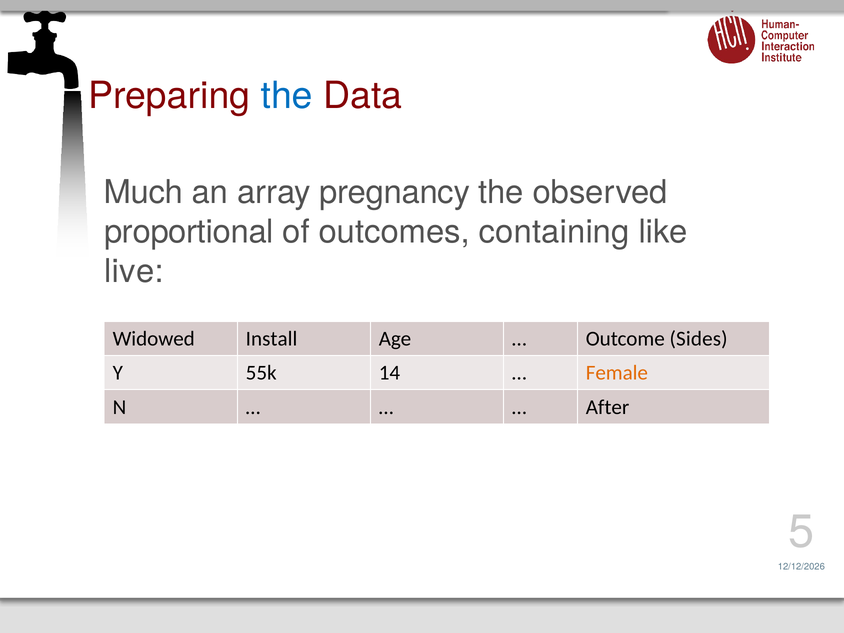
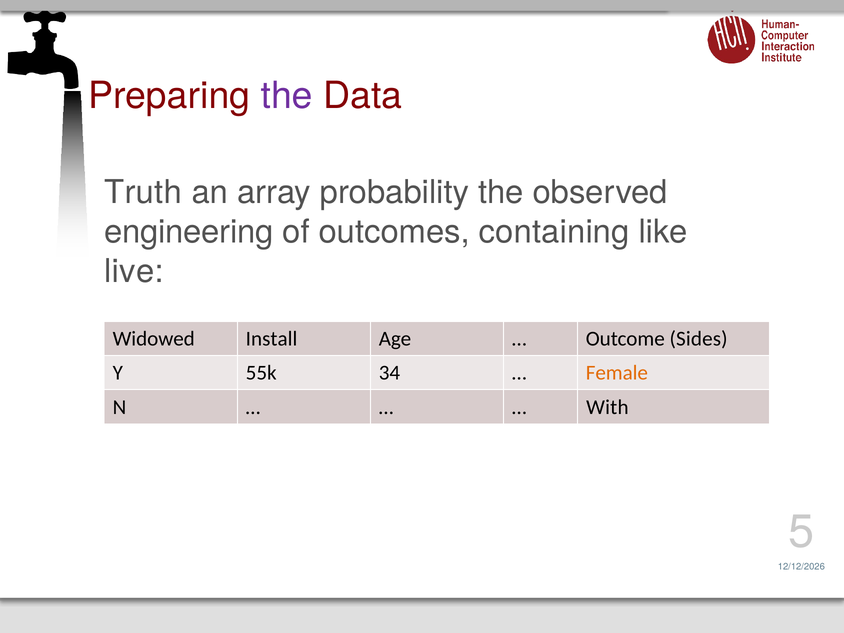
the at (287, 96) colour: blue -> purple
Much: Much -> Truth
pregnancy: pregnancy -> probability
proportional: proportional -> engineering
14: 14 -> 34
After: After -> With
